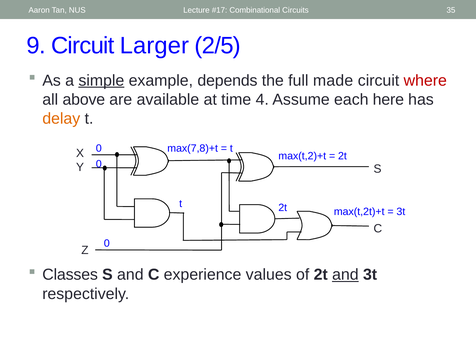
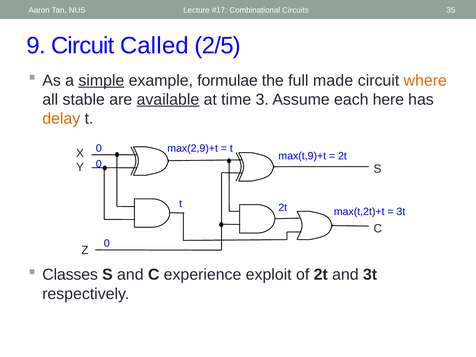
Larger: Larger -> Called
depends: depends -> formulae
where colour: red -> orange
above: above -> stable
available underline: none -> present
4: 4 -> 3
max(7,8)+t: max(7,8)+t -> max(2,9)+t
max(t,2)+t: max(t,2)+t -> max(t,9)+t
values: values -> exploit
and at (345, 275) underline: present -> none
